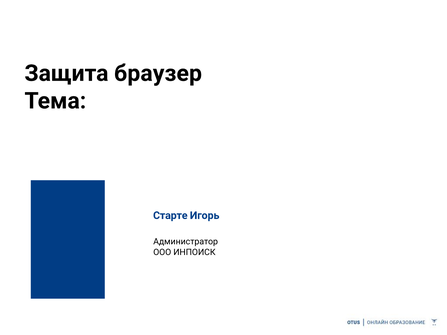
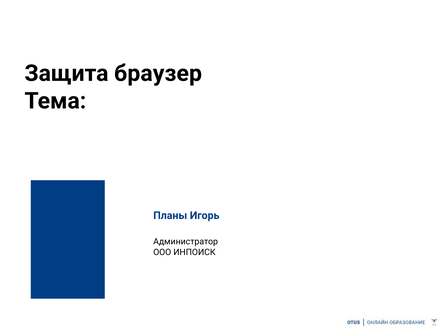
Старте: Старте -> Планы
